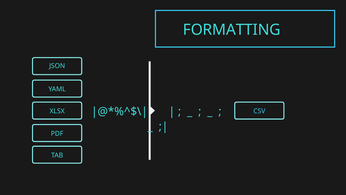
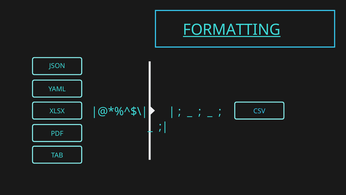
FORMATTING underline: none -> present
